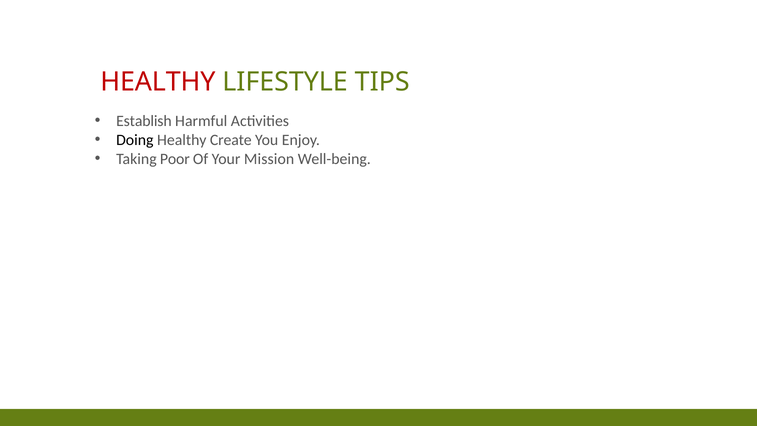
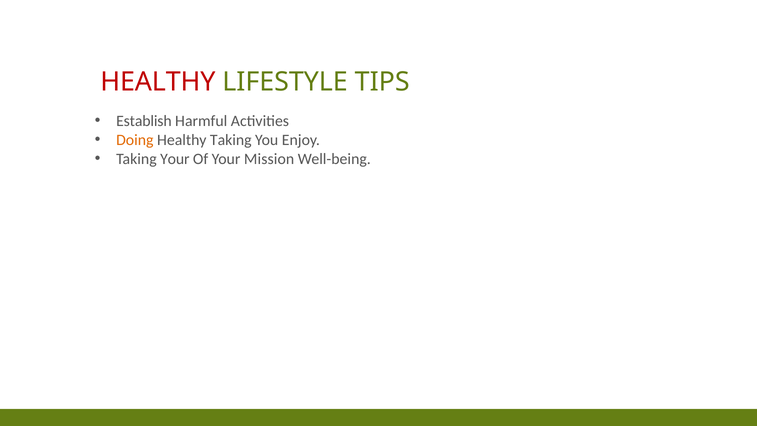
Doing colour: black -> orange
Healthy Create: Create -> Taking
Taking Poor: Poor -> Your
